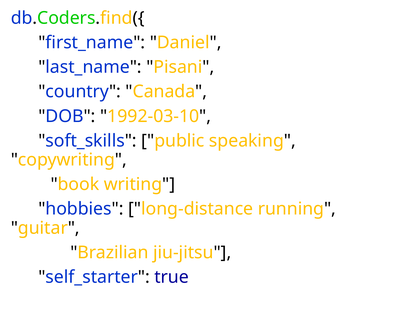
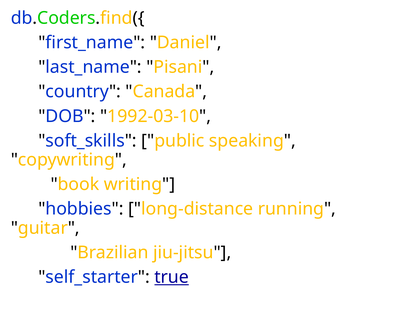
true underline: none -> present
